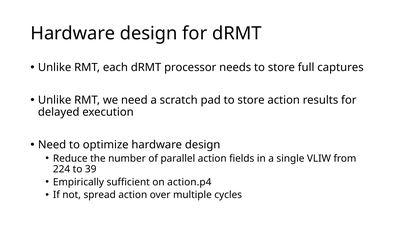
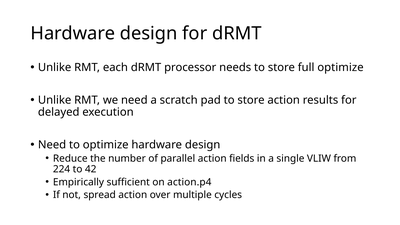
full captures: captures -> optimize
39: 39 -> 42
